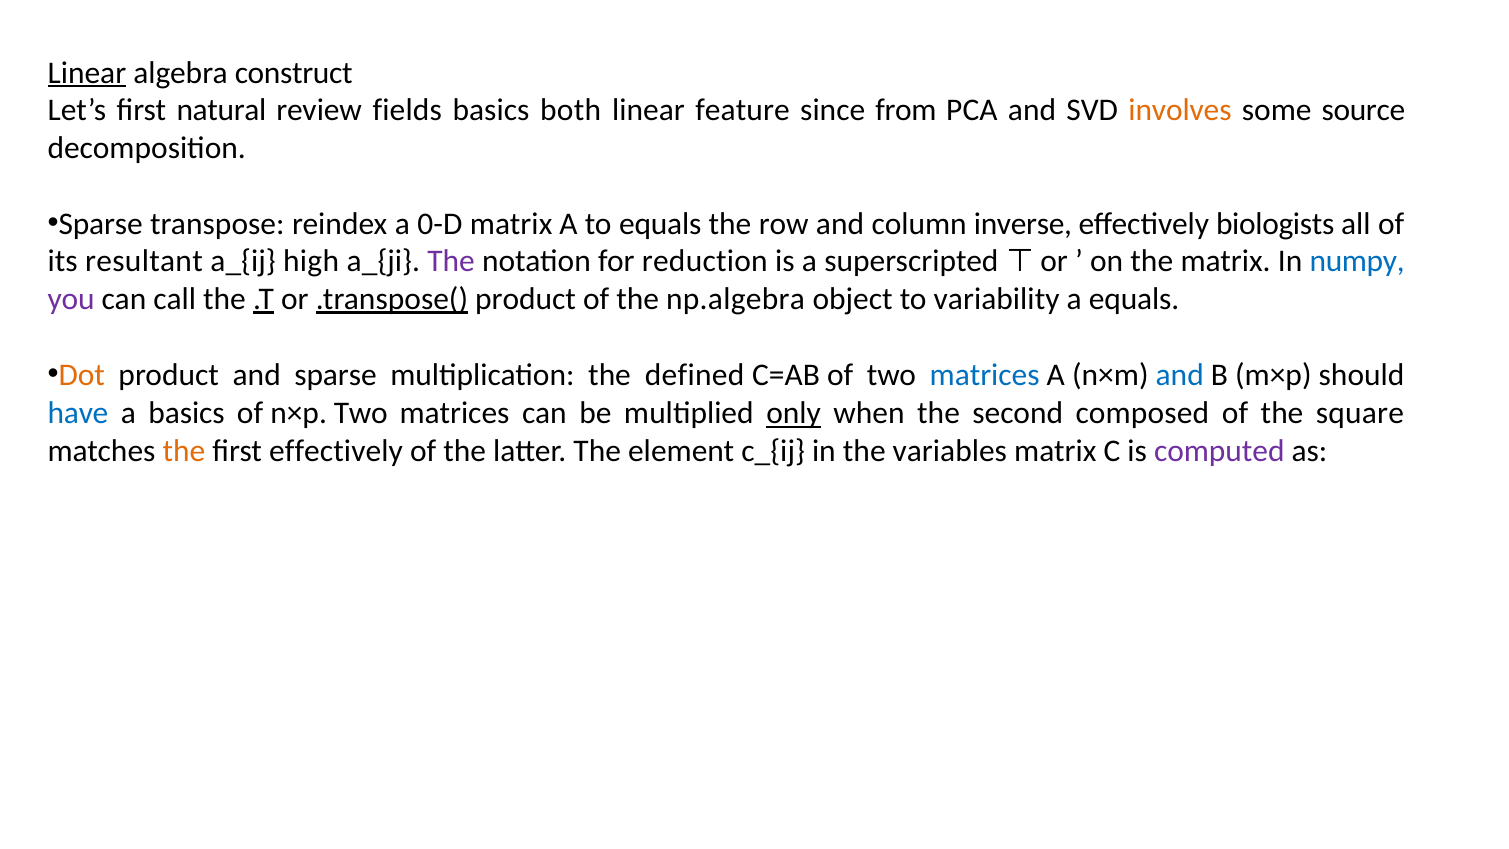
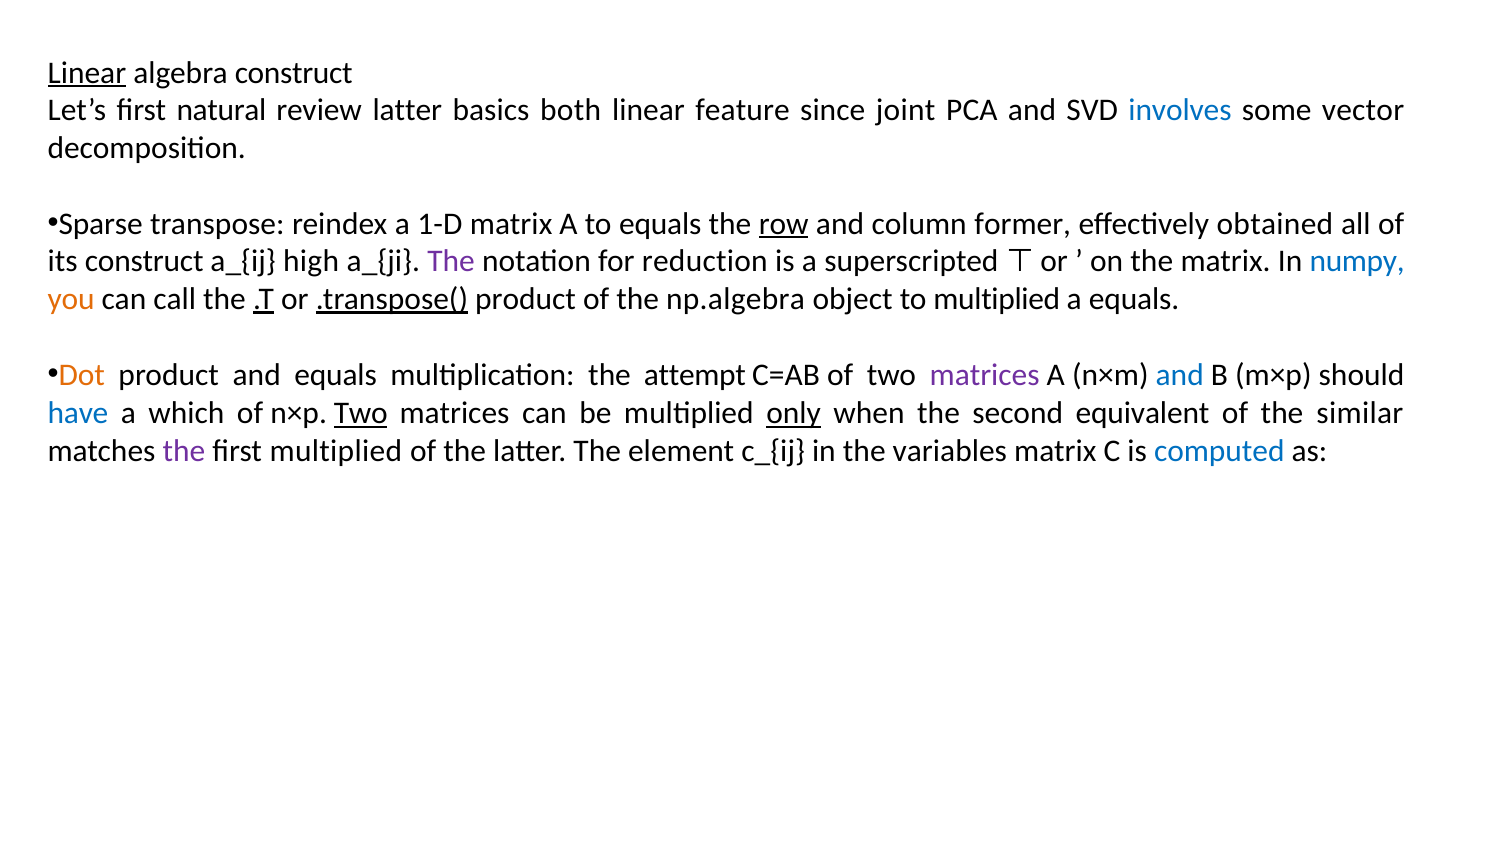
review fields: fields -> latter
from: from -> joint
involves colour: orange -> blue
source: source -> vector
0-D: 0-D -> 1-D
row underline: none -> present
inverse: inverse -> former
biologists: biologists -> obtained
its resultant: resultant -> construct
you colour: purple -> orange
to variability: variability -> multiplied
and sparse: sparse -> equals
defined: defined -> attempt
matrices at (985, 375) colour: blue -> purple
a basics: basics -> which
Two at (361, 413) underline: none -> present
composed: composed -> equivalent
square: square -> similar
the at (184, 451) colour: orange -> purple
first effectively: effectively -> multiplied
computed colour: purple -> blue
